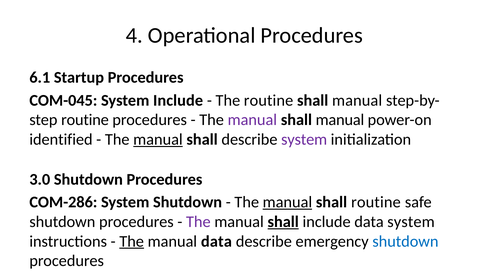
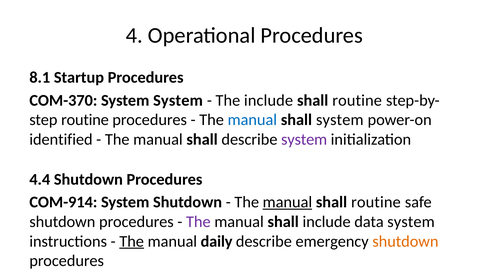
6.1: 6.1 -> 8.1
COM-045: COM-045 -> COM-370
System Include: Include -> System
The routine: routine -> include
manual at (357, 100): manual -> routine
manual at (252, 120) colour: purple -> blue
manual at (340, 120): manual -> system
manual at (158, 139) underline: present -> none
3.0: 3.0 -> 4.4
COM-286: COM-286 -> COM-914
shall at (283, 222) underline: present -> none
manual data: data -> daily
shutdown at (405, 241) colour: blue -> orange
